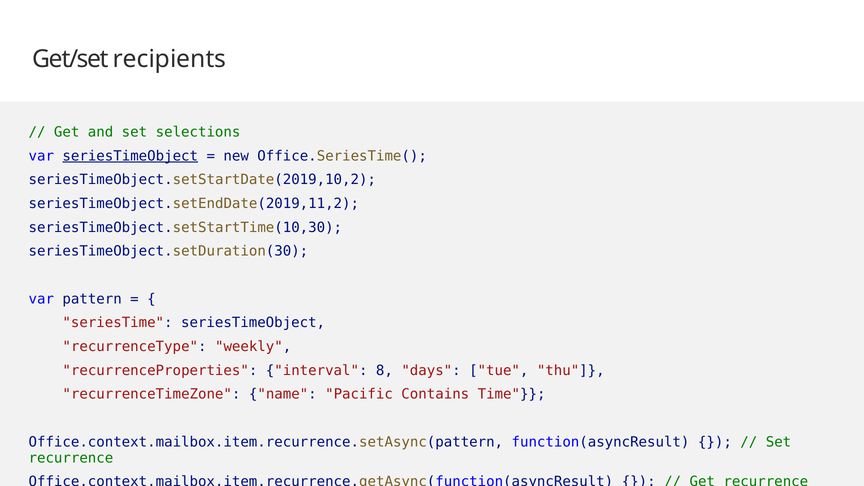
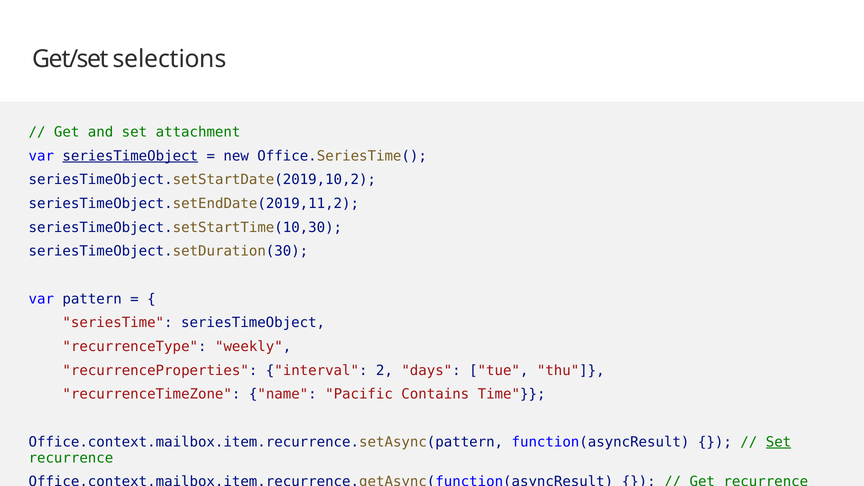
recipients: recipients -> selections
selections: selections -> attachment
8: 8 -> 2
Set at (778, 442) underline: none -> present
